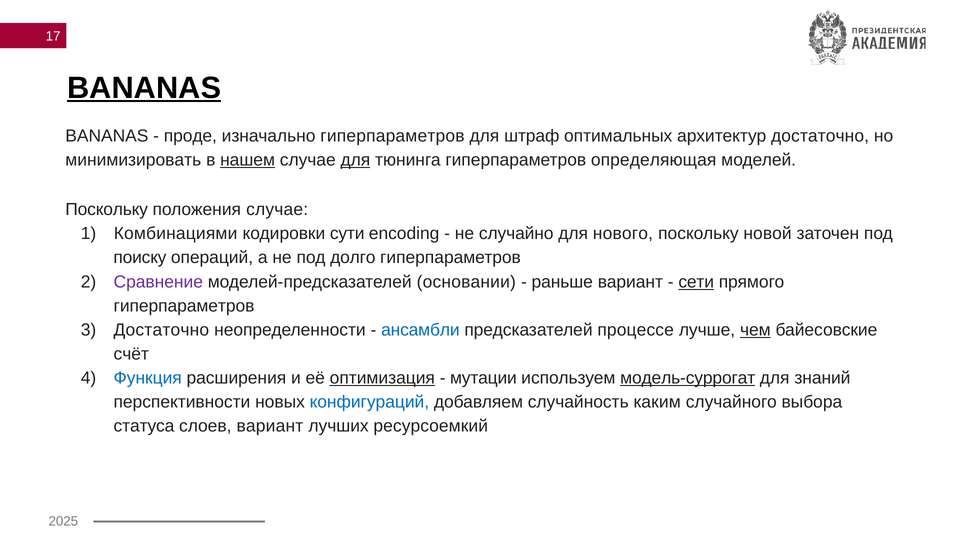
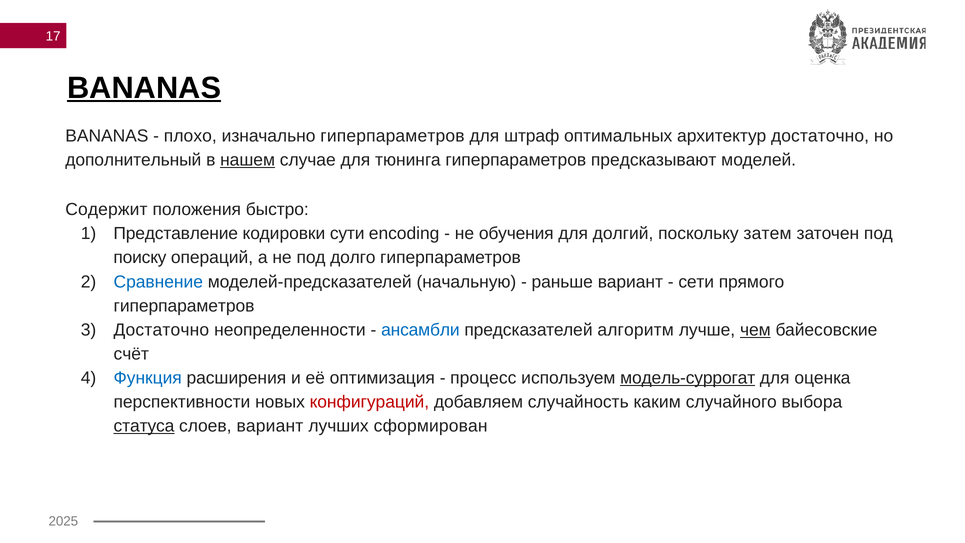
проде: проде -> плохо
минимизировать: минимизировать -> дополнительный
для at (355, 160) underline: present -> none
определяющая: определяющая -> предсказывают
Поскольку at (107, 210): Поскольку -> Содержит
положения случае: случае -> быстро
Комбинациями: Комбинациями -> Представление
случайно: случайно -> обучения
нового: нового -> долгий
новой: новой -> затем
Сравнение colour: purple -> blue
основании: основании -> начальную
сети underline: present -> none
процессе: процессе -> алгоритм
оптимизация underline: present -> none
мутации: мутации -> процесс
знаний: знаний -> оценка
конфигураций colour: blue -> red
статуса underline: none -> present
ресурсоемкий: ресурсоемкий -> сформирован
